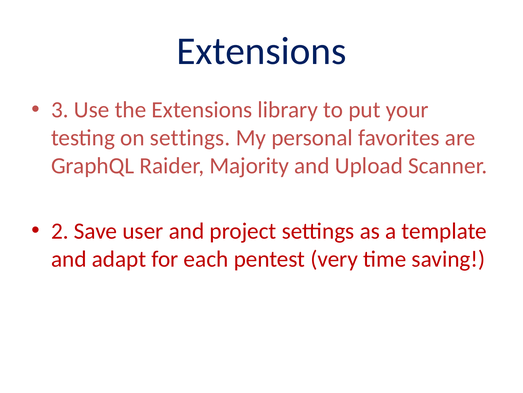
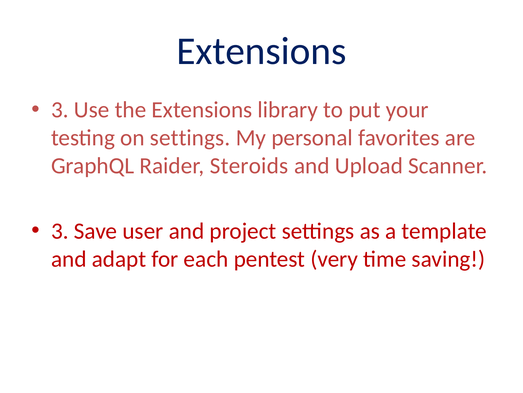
Majority: Majority -> Steroids
2 at (60, 231): 2 -> 3
